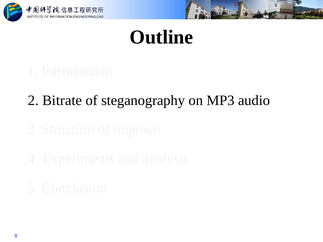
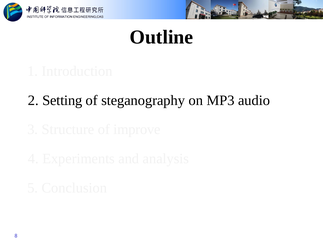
Bitrate: Bitrate -> Setting
